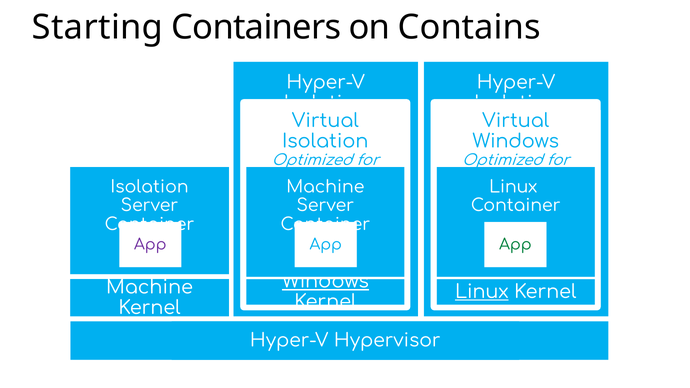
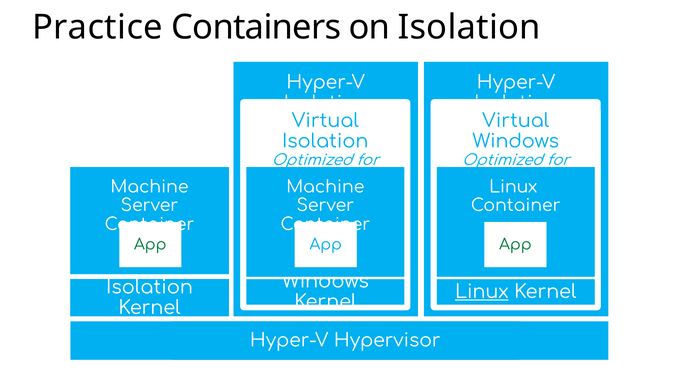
Starting: Starting -> Practice
on Contains: Contains -> Isolation
Isolation at (149, 187): Isolation -> Machine
App at (150, 245) colour: purple -> green
Windows at (325, 281) underline: present -> none
Machine at (150, 287): Machine -> Isolation
